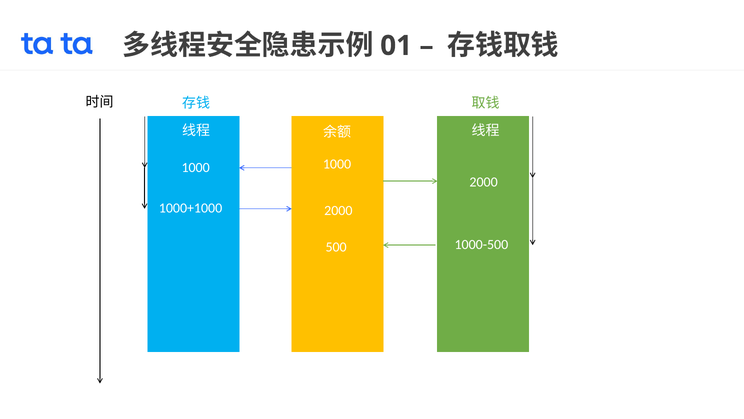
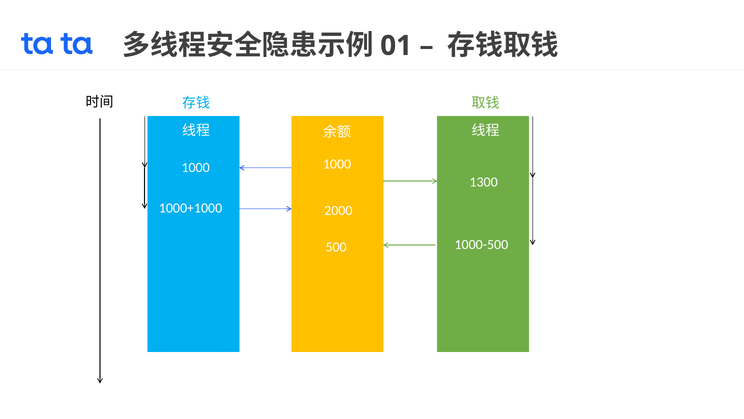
2000 at (484, 182): 2000 -> 1300
